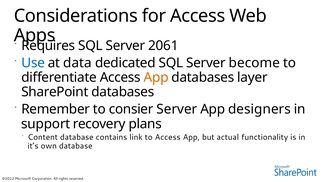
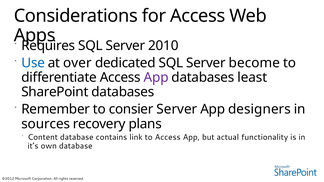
2061: 2061 -> 2010
data: data -> over
App at (156, 78) colour: orange -> purple
layer: layer -> least
support: support -> sources
